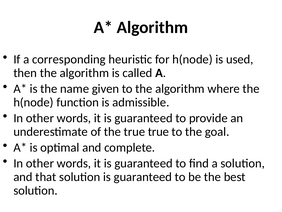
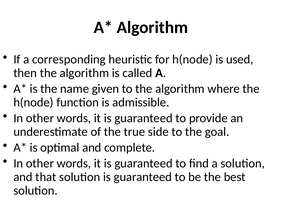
true true: true -> side
